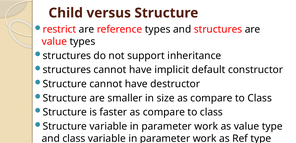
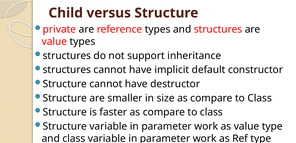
restrict: restrict -> private
